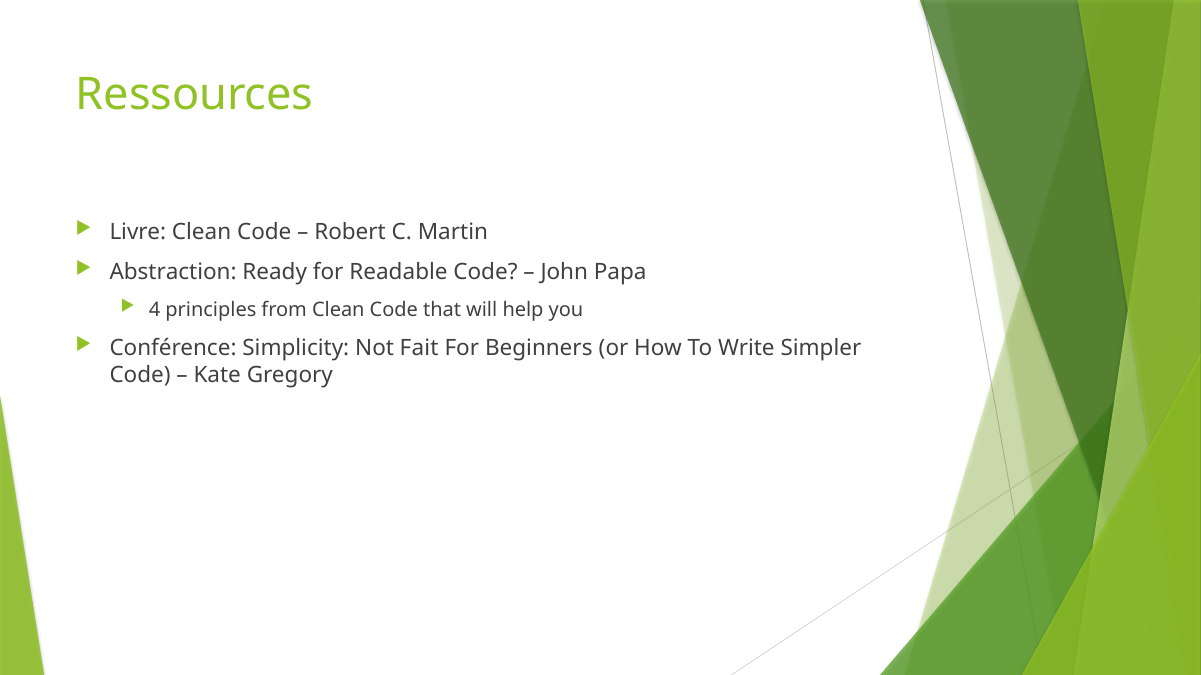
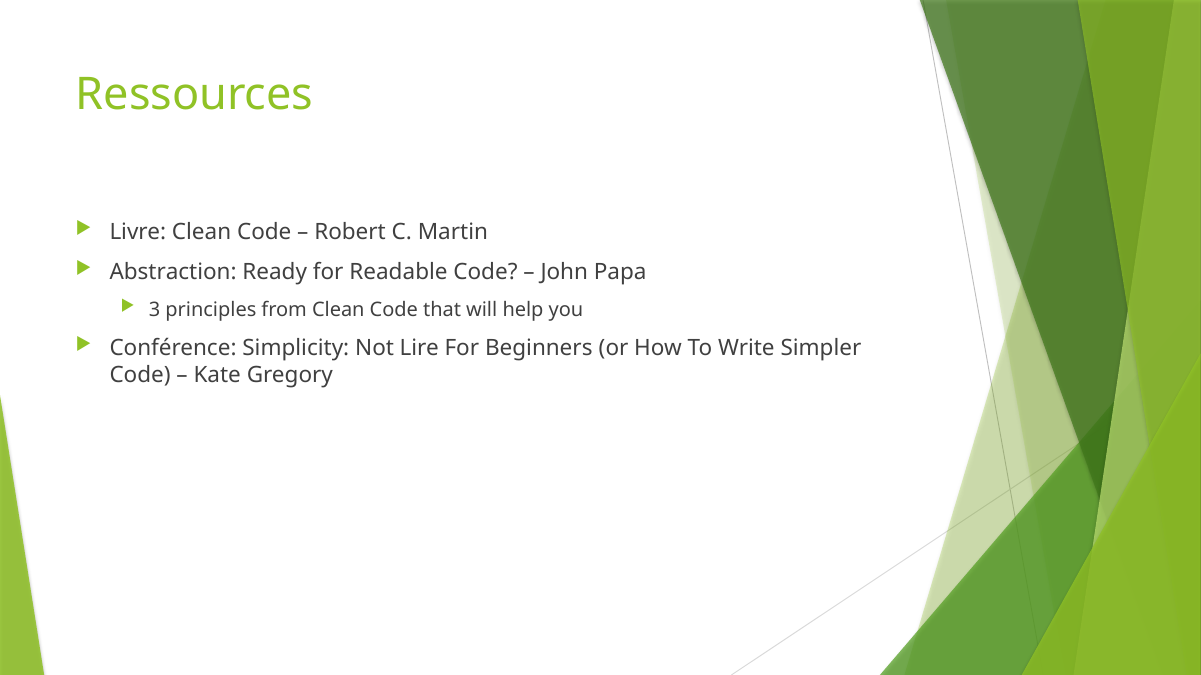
4: 4 -> 3
Fait: Fait -> Lire
